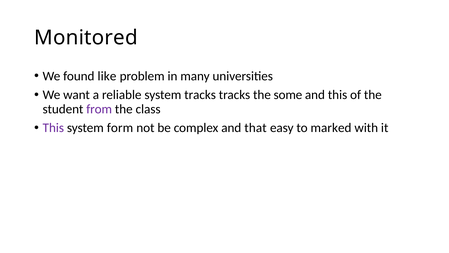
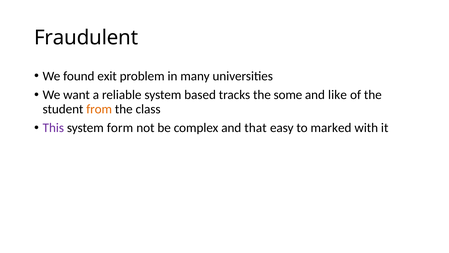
Monitored: Monitored -> Fraudulent
like: like -> exit
system tracks: tracks -> based
and this: this -> like
from colour: purple -> orange
